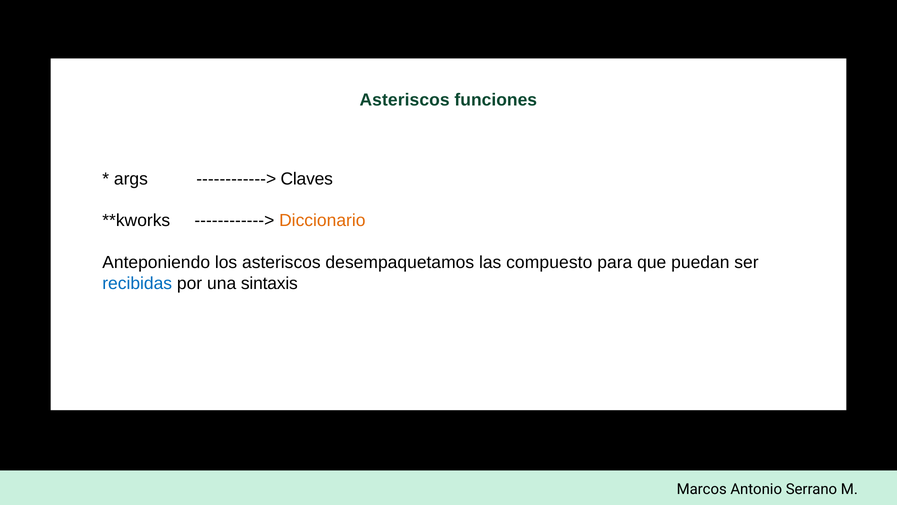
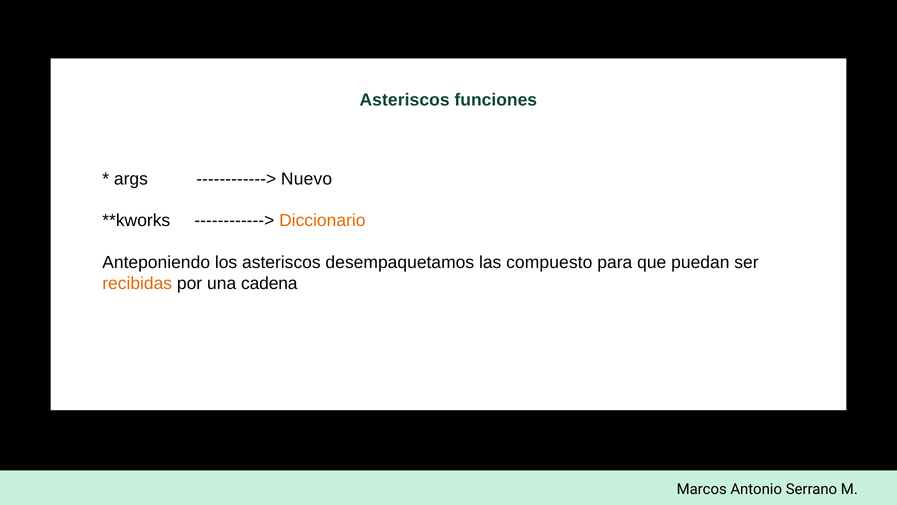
Claves: Claves -> Nuevo
recibidas colour: blue -> orange
sintaxis: sintaxis -> cadena
